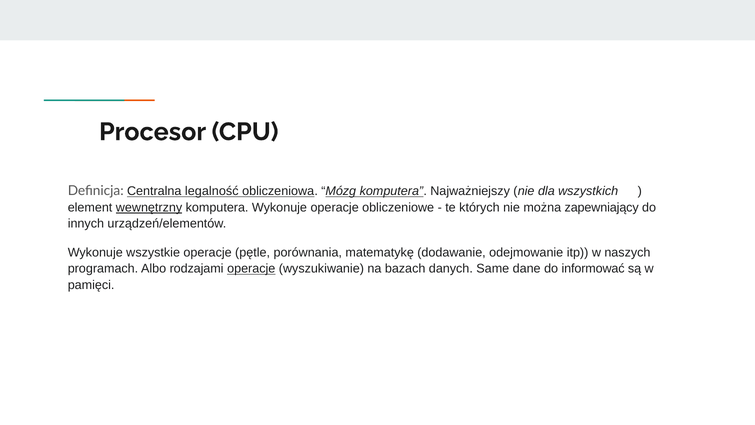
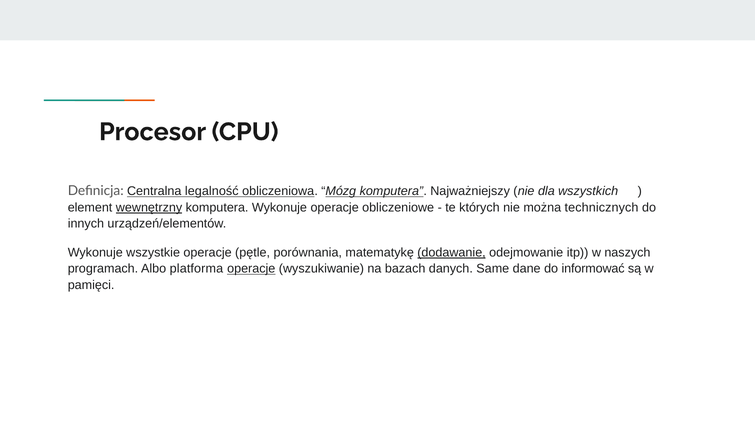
zapewniający: zapewniający -> technicznych
dodawanie underline: none -> present
rodzajami: rodzajami -> platforma
